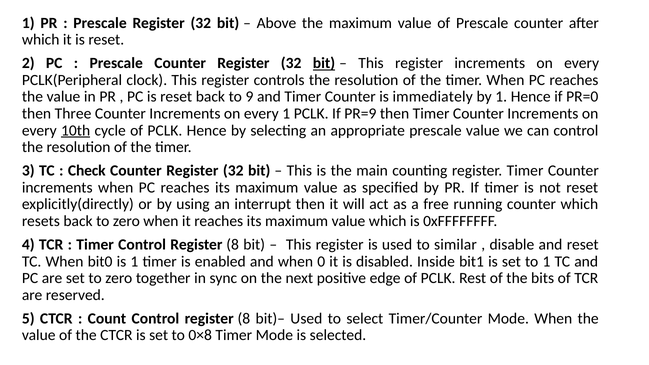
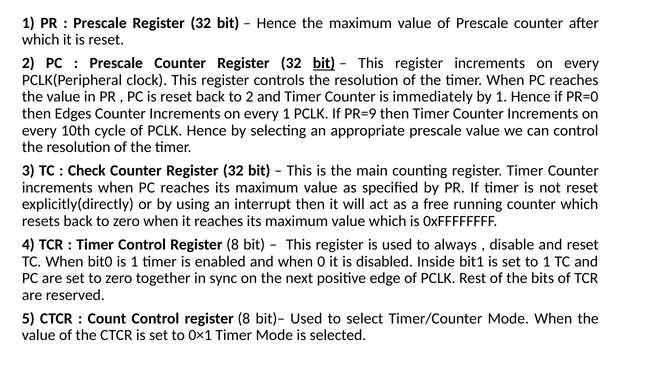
Above at (277, 23): Above -> Hence
to 9: 9 -> 2
Three: Three -> Edges
10th underline: present -> none
similar: similar -> always
0×8: 0×8 -> 0×1
